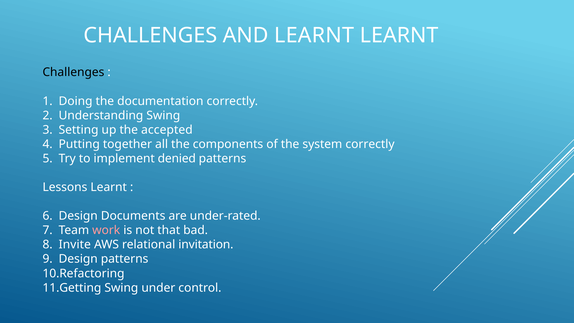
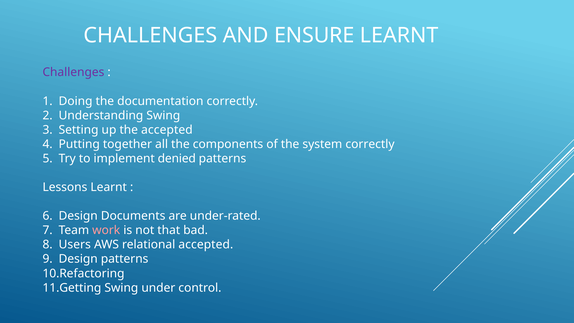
AND LEARNT: LEARNT -> ENSURE
Challenges at (73, 72) colour: black -> purple
Invite: Invite -> Users
relational invitation: invitation -> accepted
